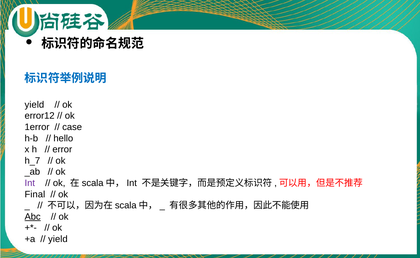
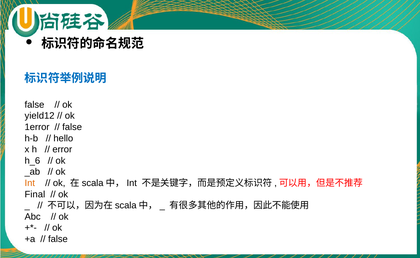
yield at (34, 105): yield -> false
error12: error12 -> yield12
case at (72, 127): case -> false
h_7: h_7 -> h_6
Int colour: purple -> orange
Abc underline: present -> none
yield at (58, 239): yield -> false
